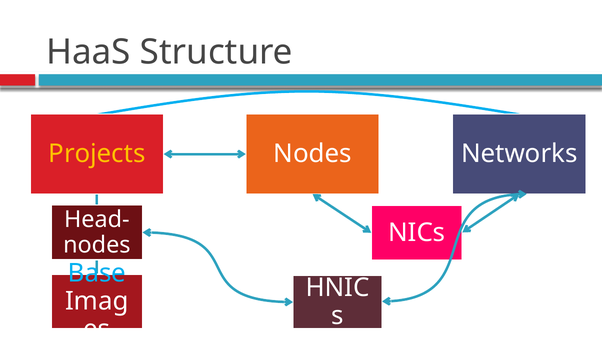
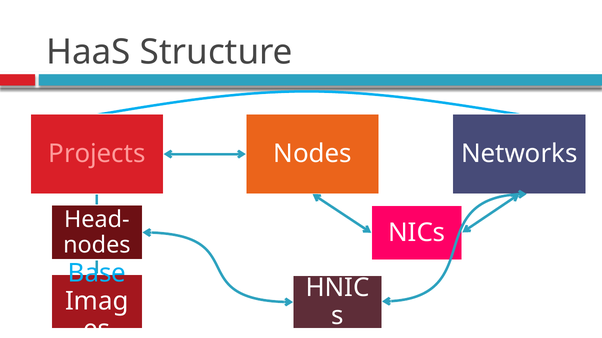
Projects colour: yellow -> pink
